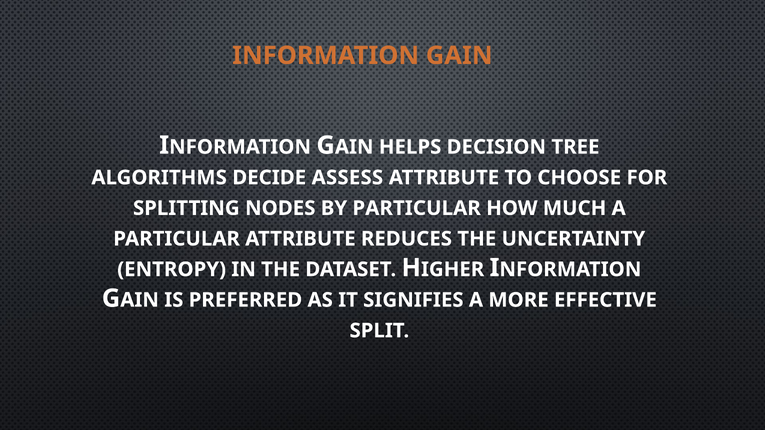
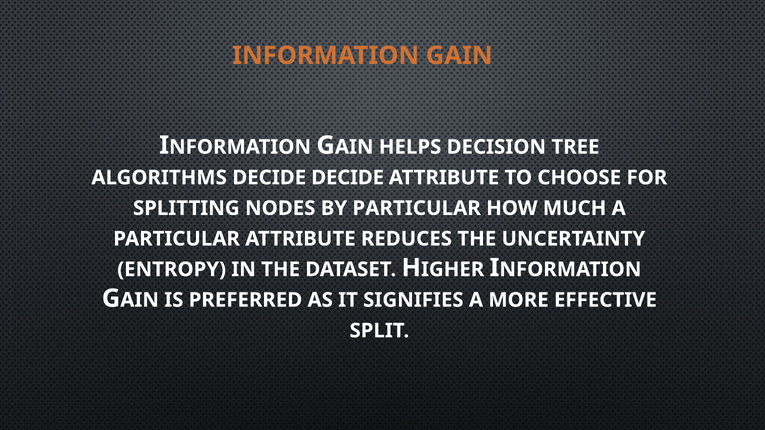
DECIDE ASSESS: ASSESS -> DECIDE
